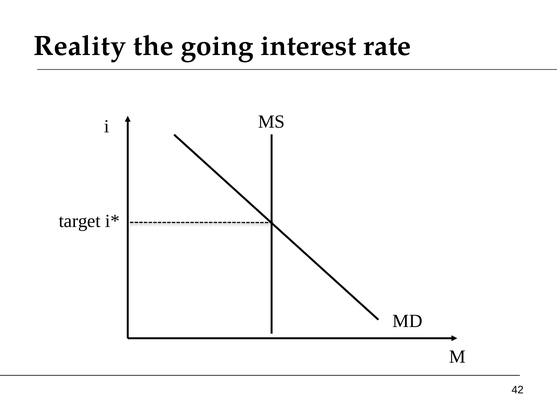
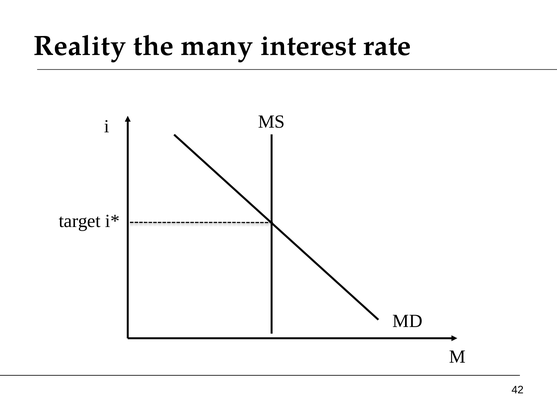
going: going -> many
